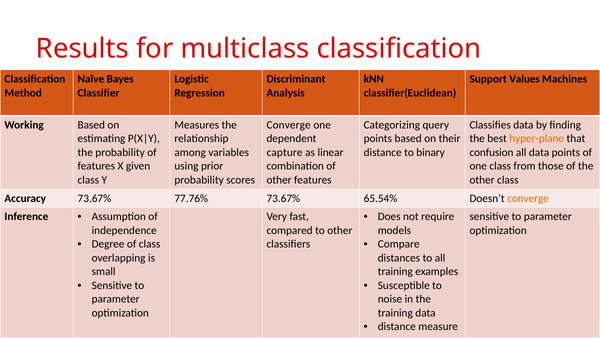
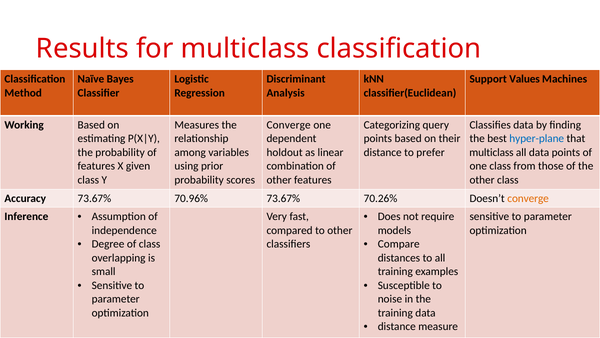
hyper-plane colour: orange -> blue
capture: capture -> holdout
binary: binary -> prefer
confusion at (491, 152): confusion -> multiclass
77.76%: 77.76% -> 70.96%
65.54%: 65.54% -> 70.26%
